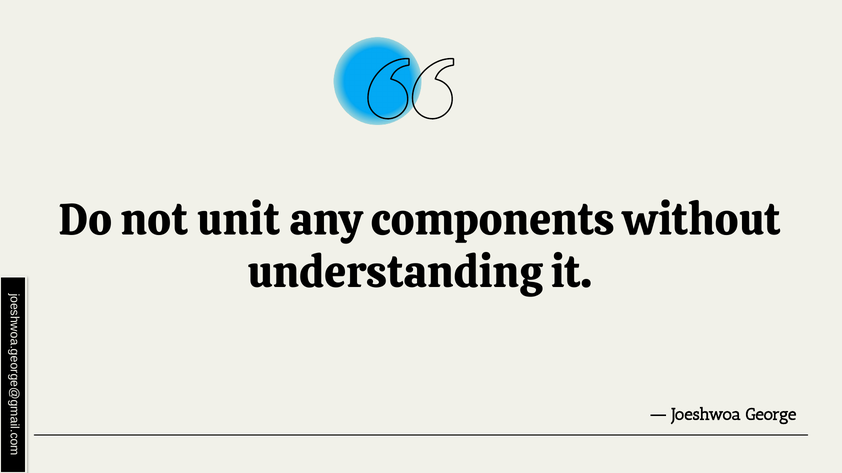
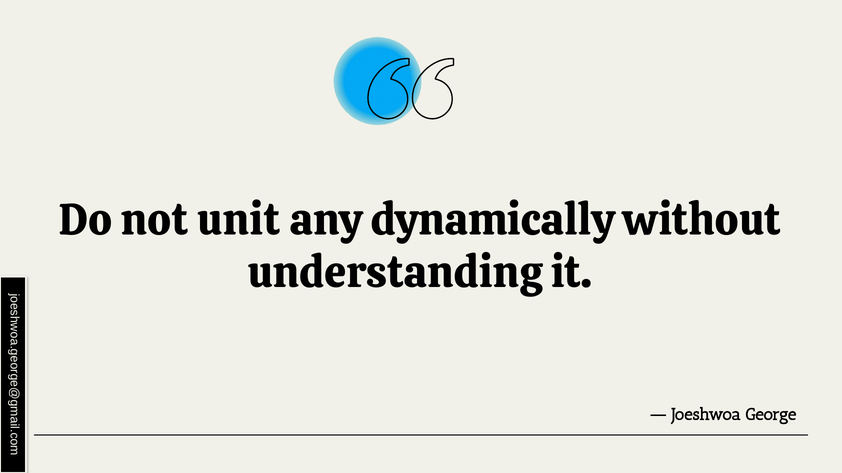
components: components -> dynamically
